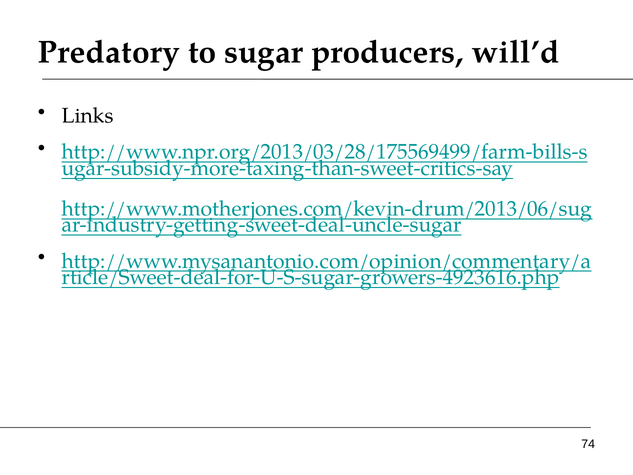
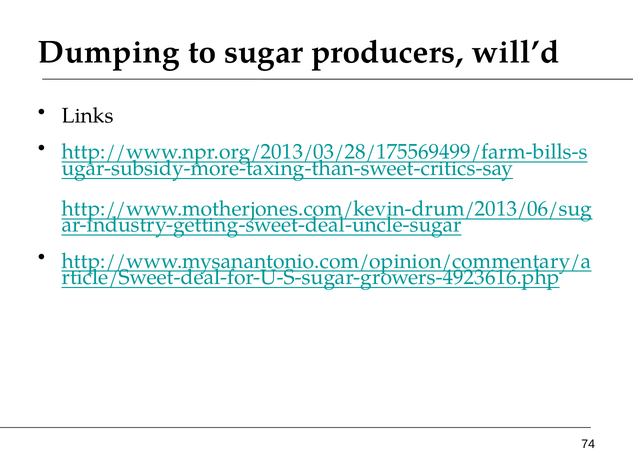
Predatory: Predatory -> Dumping
